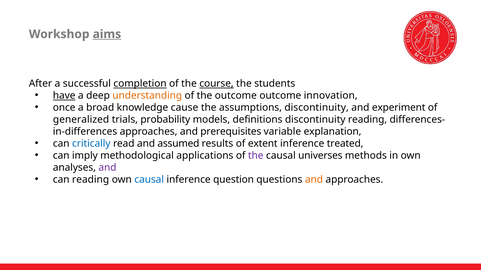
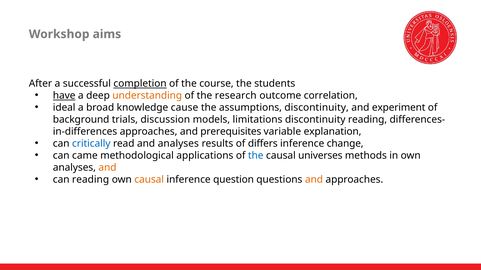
aims underline: present -> none
course underline: present -> none
the outcome: outcome -> research
innovation: innovation -> correlation
once: once -> ideal
generalized: generalized -> background
probability: probability -> discussion
definitions: definitions -> limitations
and assumed: assumed -> analyses
extent: extent -> differs
treated: treated -> change
imply: imply -> came
the at (256, 156) colour: purple -> blue
and at (107, 168) colour: purple -> orange
causal at (149, 180) colour: blue -> orange
